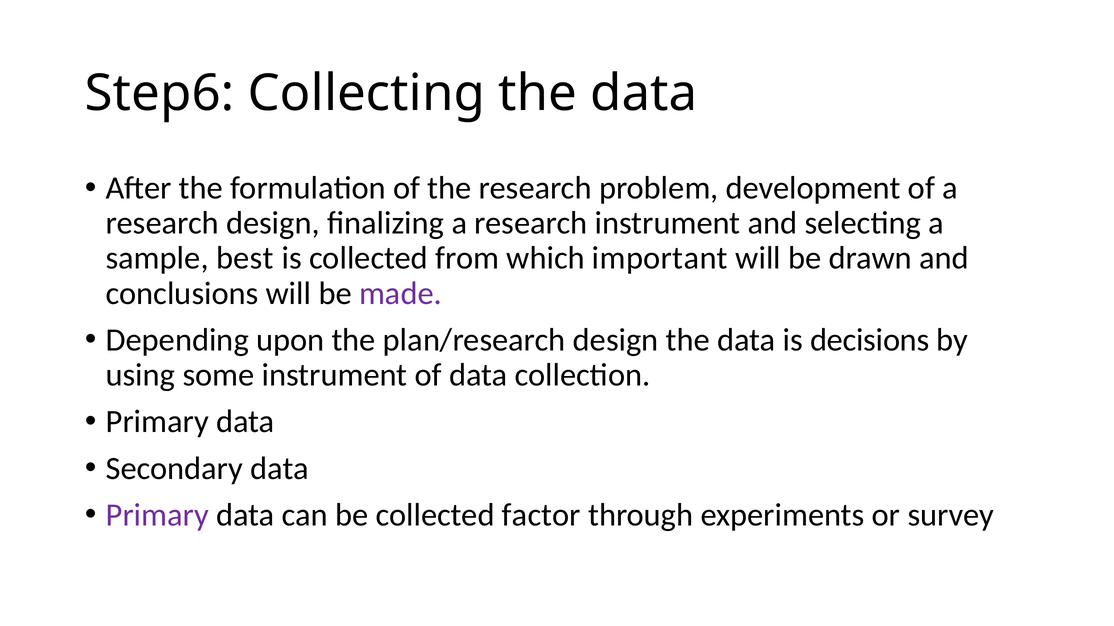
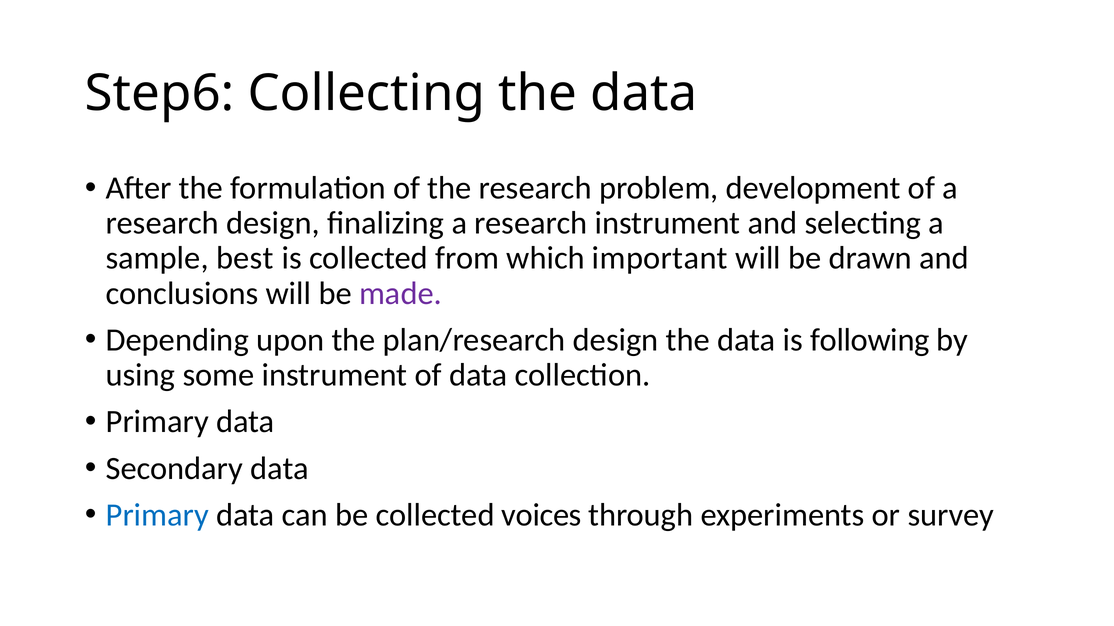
decisions: decisions -> following
Primary at (157, 516) colour: purple -> blue
factor: factor -> voices
